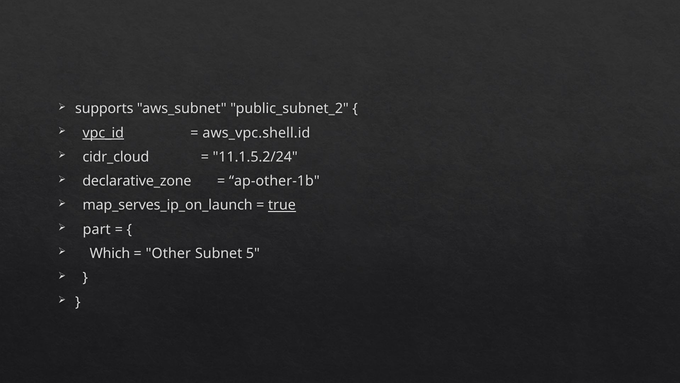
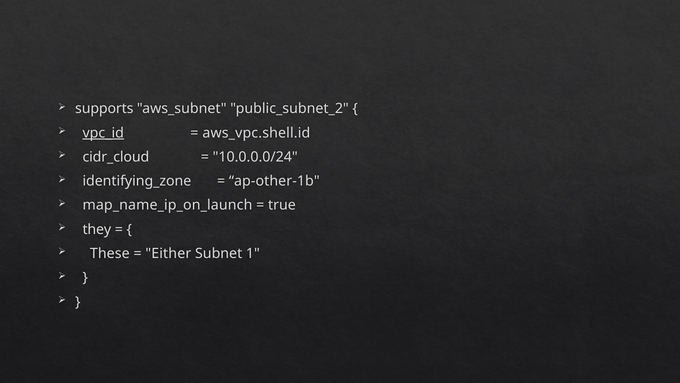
11.1.5.2/24: 11.1.5.2/24 -> 10.0.0.0/24
declarative_zone: declarative_zone -> identifying_zone
map_serves_ip_on_launch: map_serves_ip_on_launch -> map_name_ip_on_launch
true underline: present -> none
part: part -> they
Which: Which -> These
Other: Other -> Either
5: 5 -> 1
